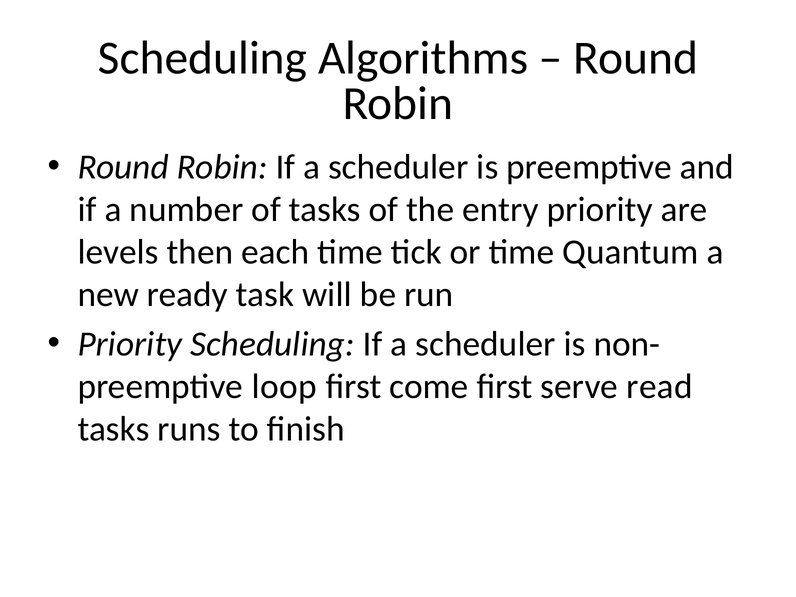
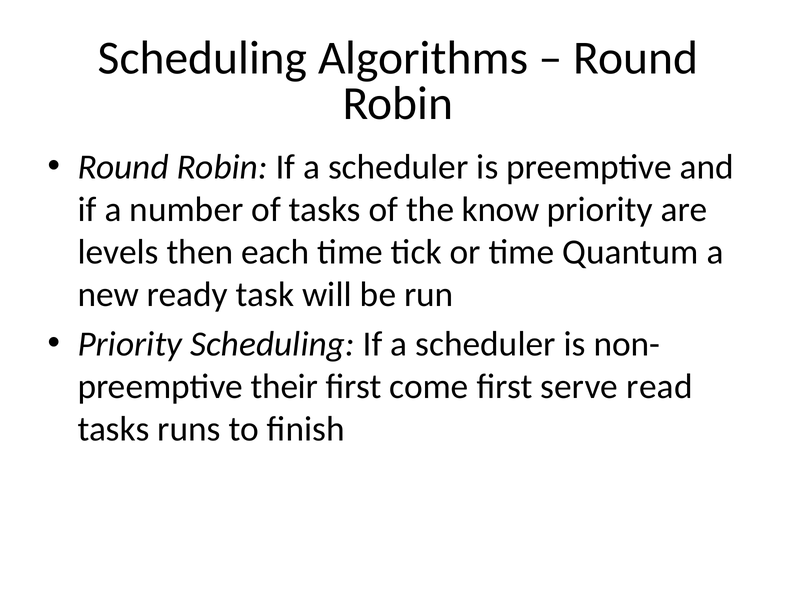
entry: entry -> know
loop: loop -> their
